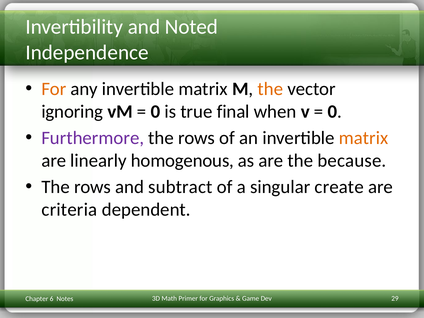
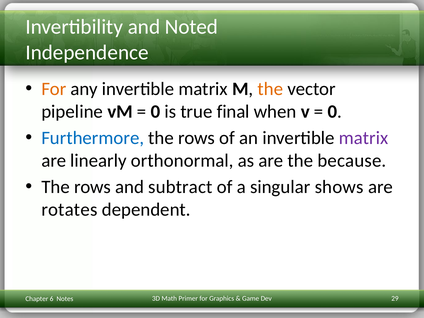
ignoring: ignoring -> pipeline
Furthermore colour: purple -> blue
matrix at (364, 138) colour: orange -> purple
homogenous: homogenous -> orthonormal
create: create -> shows
criteria: criteria -> rotates
